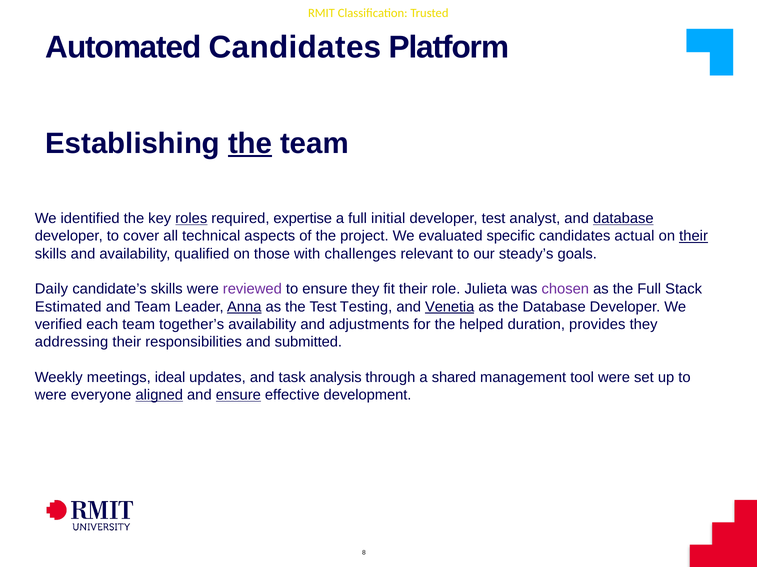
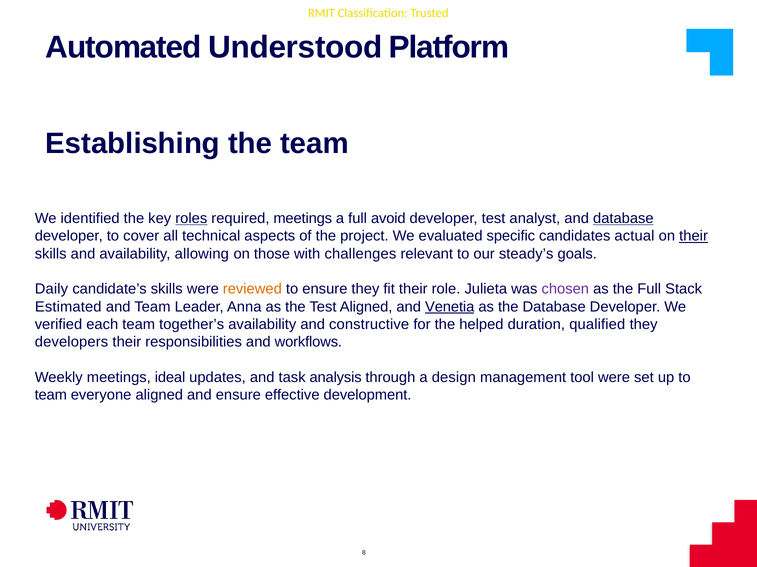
Automated Candidates: Candidates -> Understood
the at (250, 144) underline: present -> none
required expertise: expertise -> meetings
initial: initial -> avoid
qualified: qualified -> allowing
reviewed colour: purple -> orange
Anna underline: present -> none
Test Testing: Testing -> Aligned
adjustments: adjustments -> constructive
provides: provides -> qualified
addressing: addressing -> developers
submitted: submitted -> workflows
shared: shared -> design
were at (51, 395): were -> team
aligned at (159, 395) underline: present -> none
ensure at (238, 395) underline: present -> none
